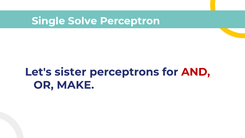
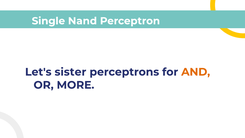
Solve: Solve -> Nand
AND colour: red -> orange
MAKE: MAKE -> MORE
